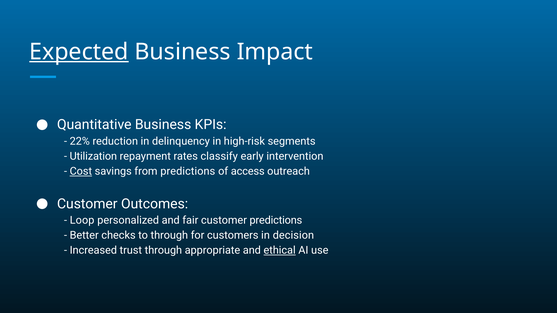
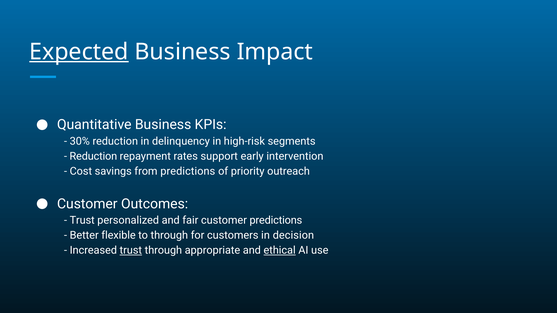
22%: 22% -> 30%
Utilization at (93, 156): Utilization -> Reduction
classify: classify -> support
Cost underline: present -> none
access: access -> priority
Loop at (82, 221): Loop -> Trust
checks: checks -> flexible
trust at (131, 251) underline: none -> present
